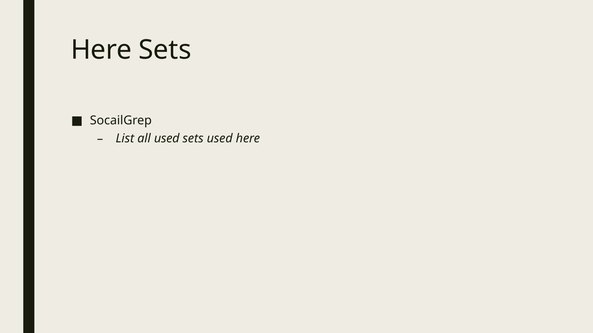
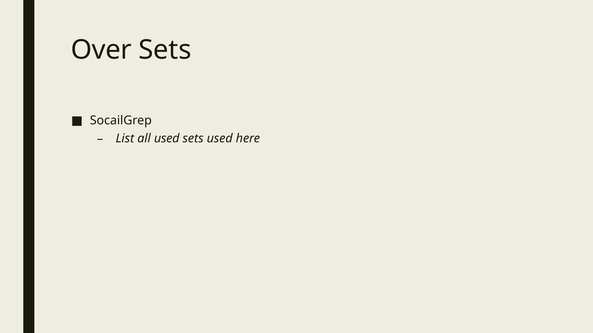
Here at (101, 50): Here -> Over
